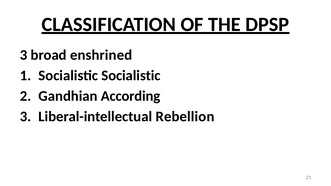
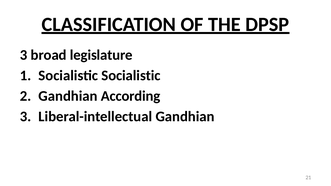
enshrined: enshrined -> legislature
Liberal-intellectual Rebellion: Rebellion -> Gandhian
